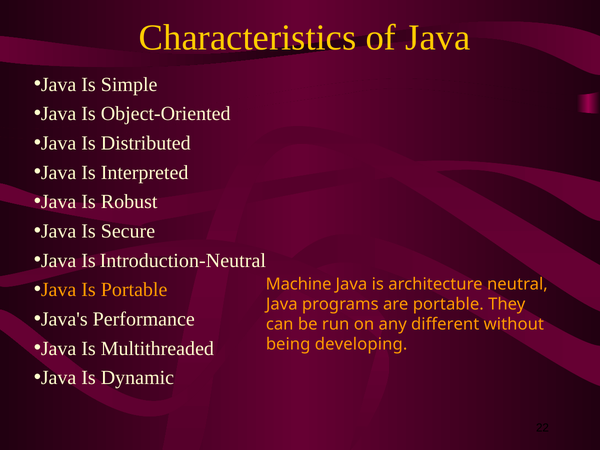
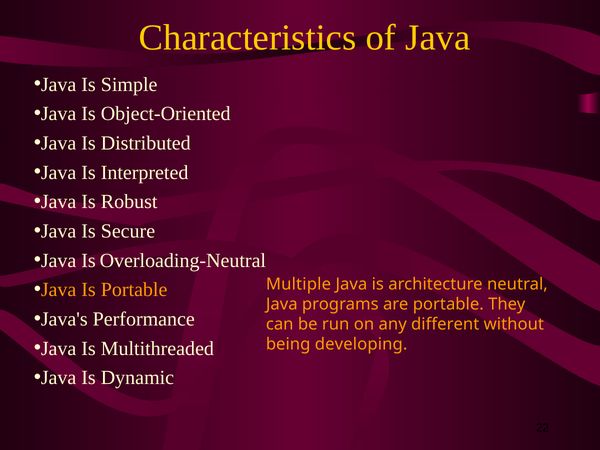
Introduction-Neutral: Introduction-Neutral -> Overloading-Neutral
Machine: Machine -> Multiple
